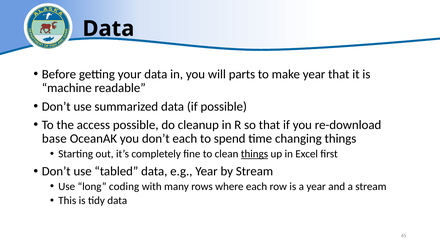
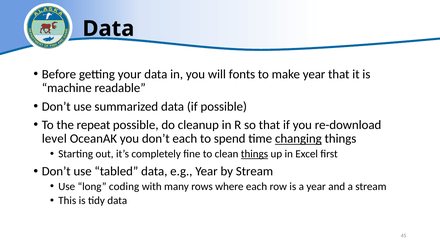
parts: parts -> fonts
access: access -> repeat
base: base -> level
changing underline: none -> present
